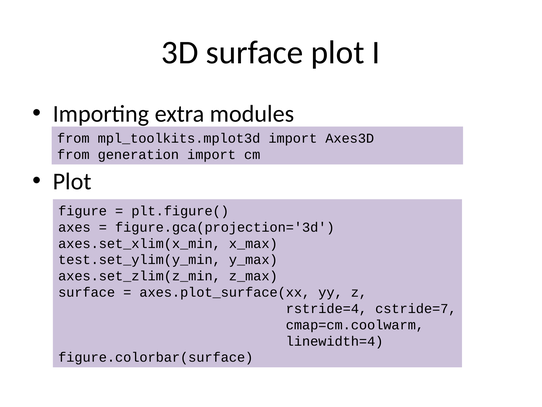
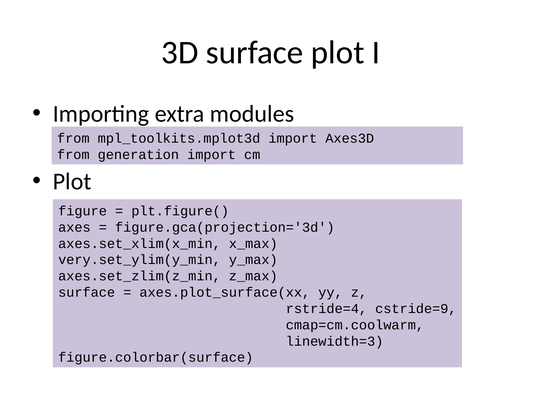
test.set_ylim(y_min: test.set_ylim(y_min -> very.set_ylim(y_min
cstride=7: cstride=7 -> cstride=9
linewidth=4: linewidth=4 -> linewidth=3
